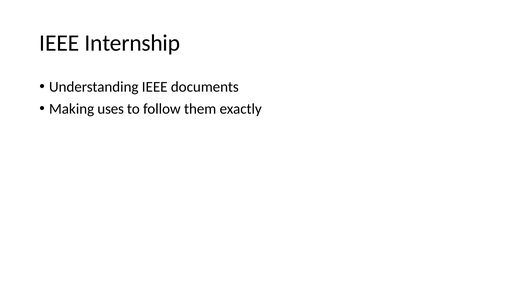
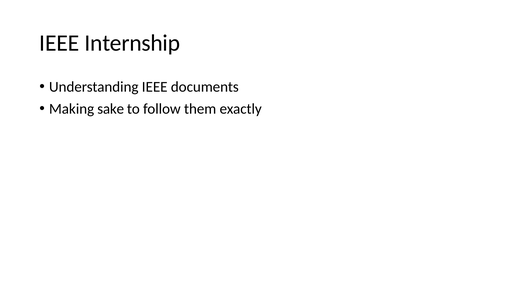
uses: uses -> sake
